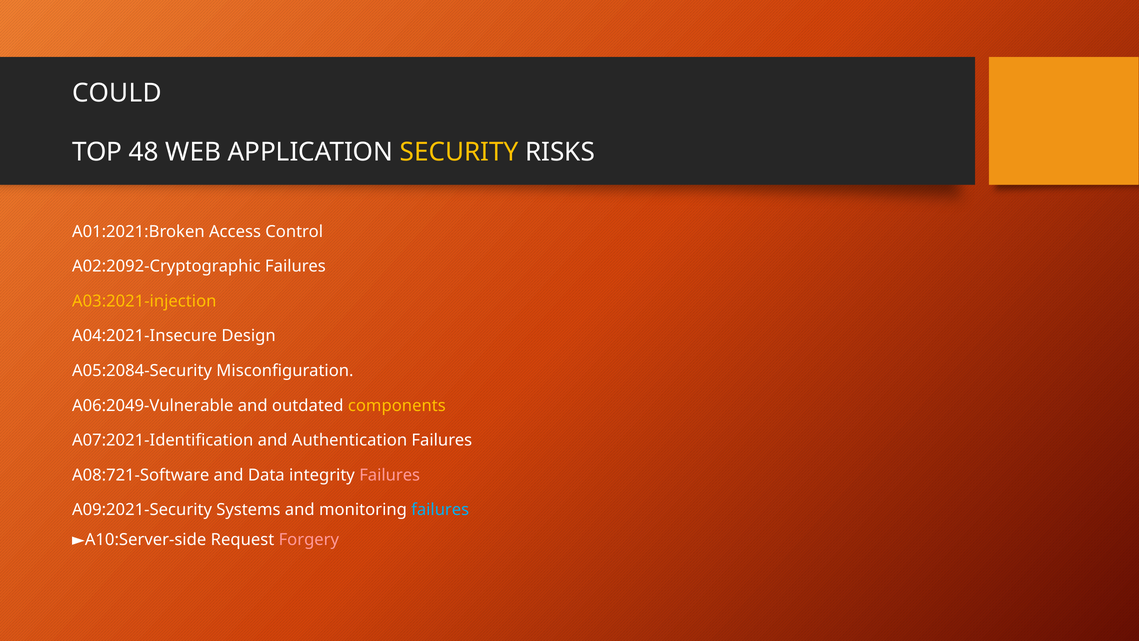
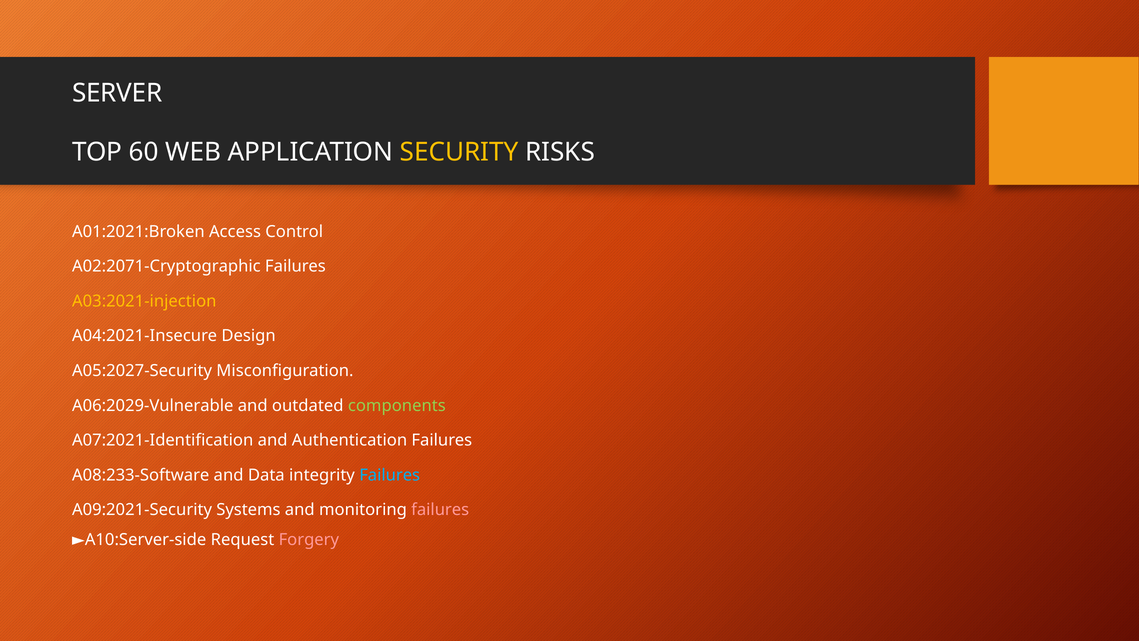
COULD: COULD -> SERVER
48: 48 -> 60
A02:2092-Cryptographic: A02:2092-Cryptographic -> A02:2071-Cryptographic
A05:2084-Security: A05:2084-Security -> A05:2027-Security
A06:2049-Vulnerable: A06:2049-Vulnerable -> A06:2029-Vulnerable
components colour: yellow -> light green
A08:721-Software: A08:721-Software -> A08:233-Software
Failures at (390, 475) colour: pink -> light blue
failures at (440, 510) colour: light blue -> pink
